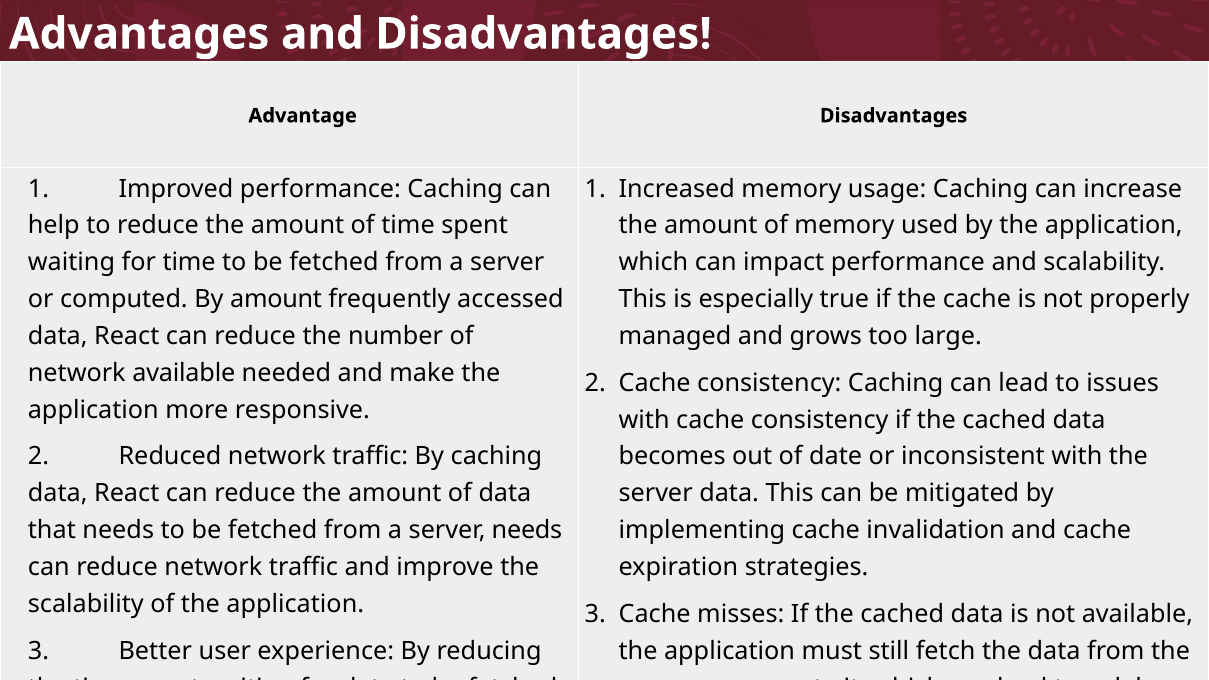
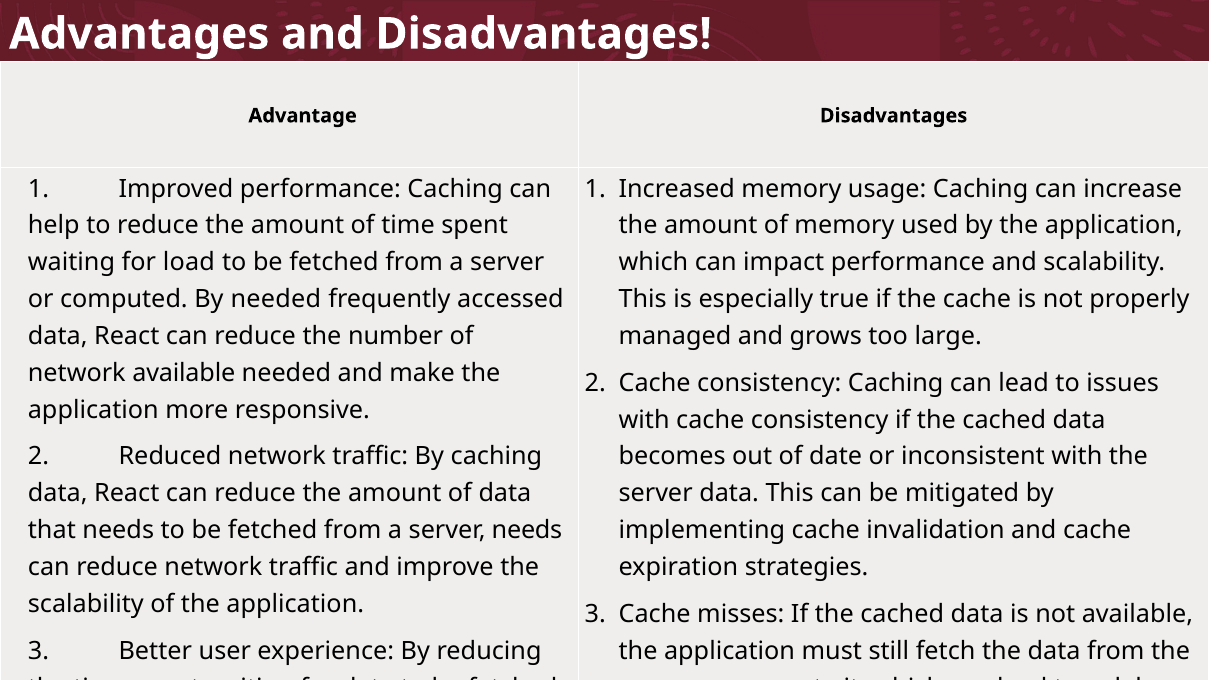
for time: time -> load
By amount: amount -> needed
